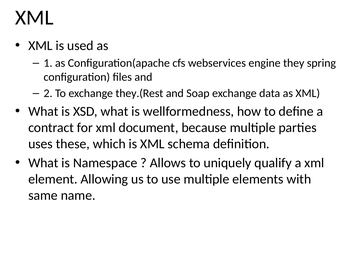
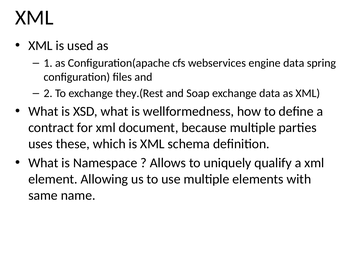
engine they: they -> data
